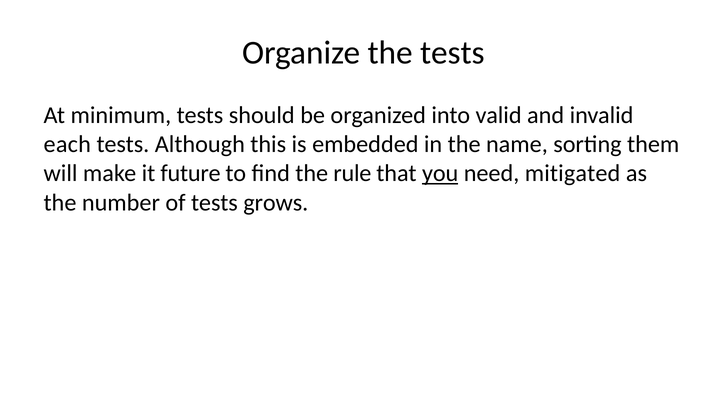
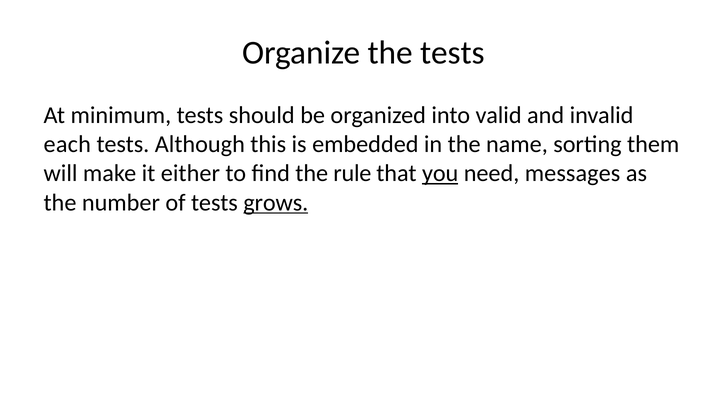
future: future -> either
mitigated: mitigated -> messages
grows underline: none -> present
